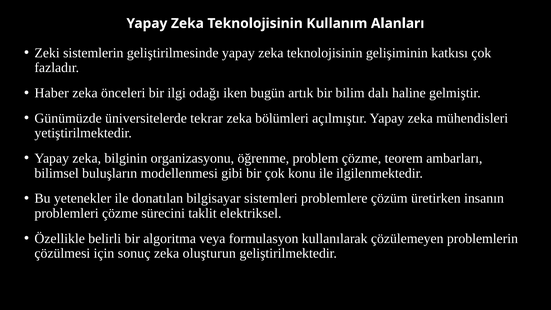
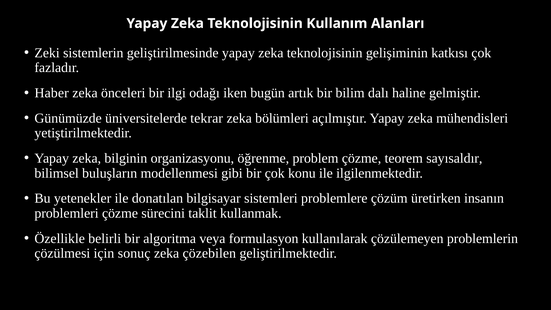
ambarları: ambarları -> sayısaldır
elektriksel: elektriksel -> kullanmak
oluşturun: oluşturun -> çözebilen
